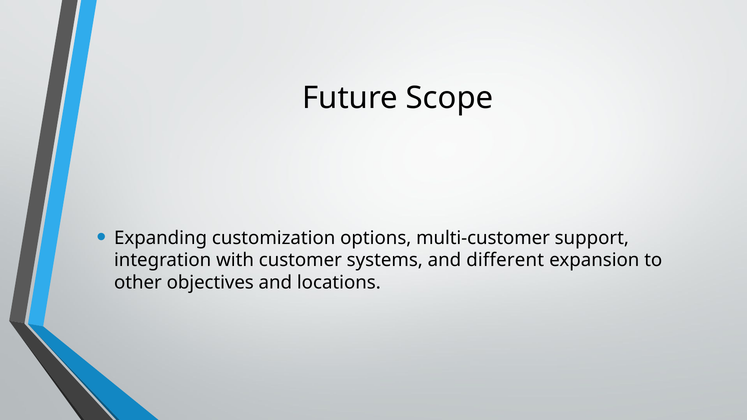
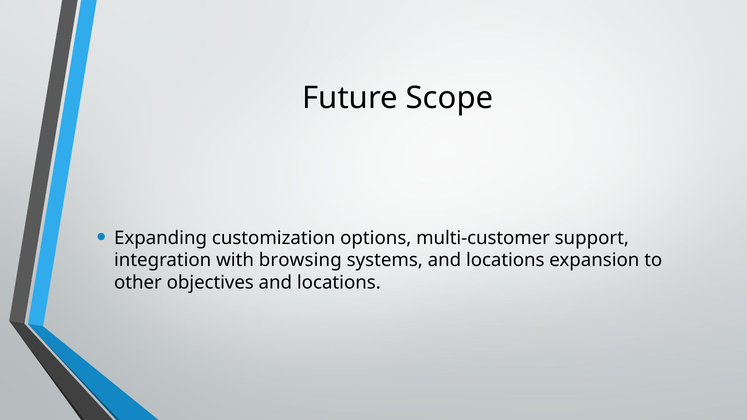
customer: customer -> browsing
systems and different: different -> locations
